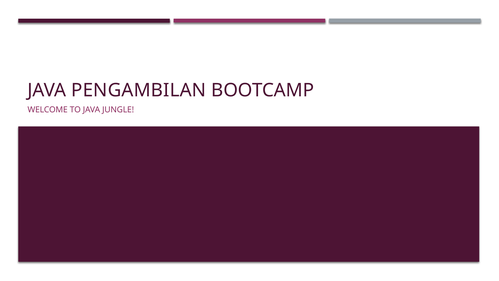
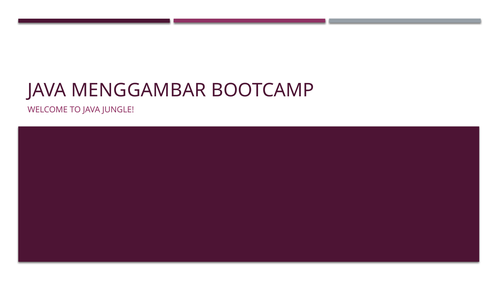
PENGAMBILAN: PENGAMBILAN -> MENGGAMBAR
